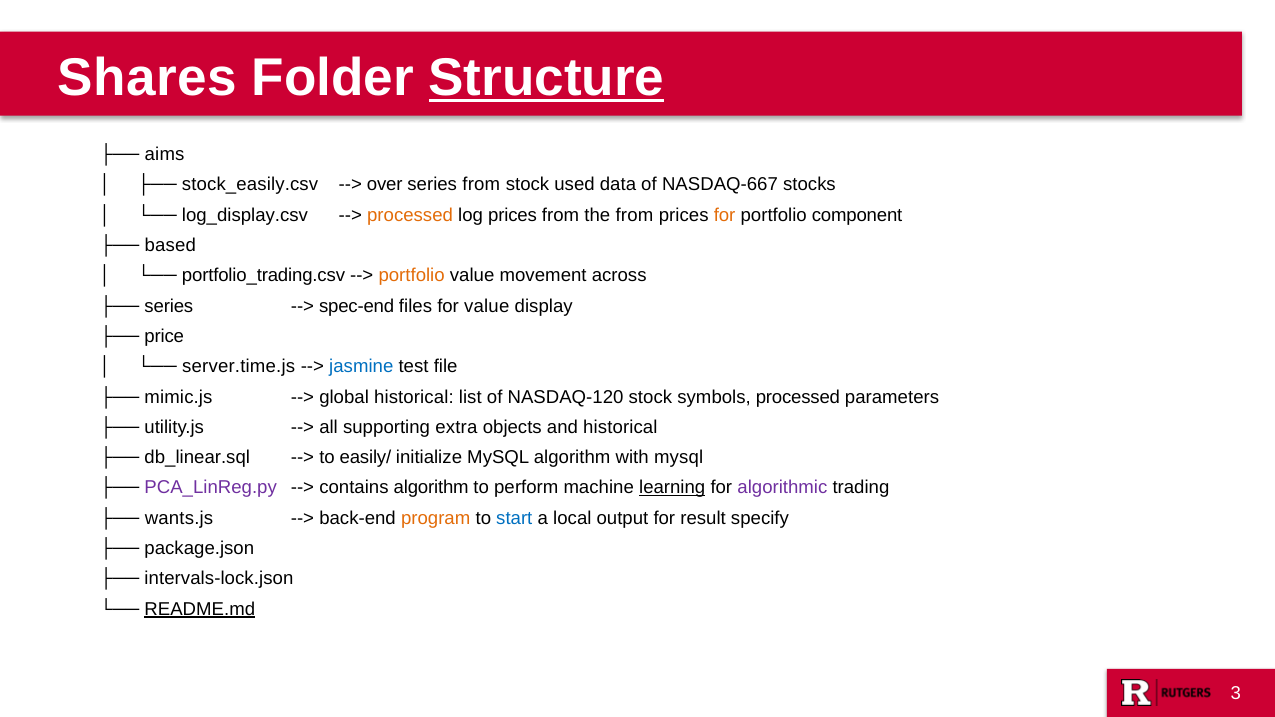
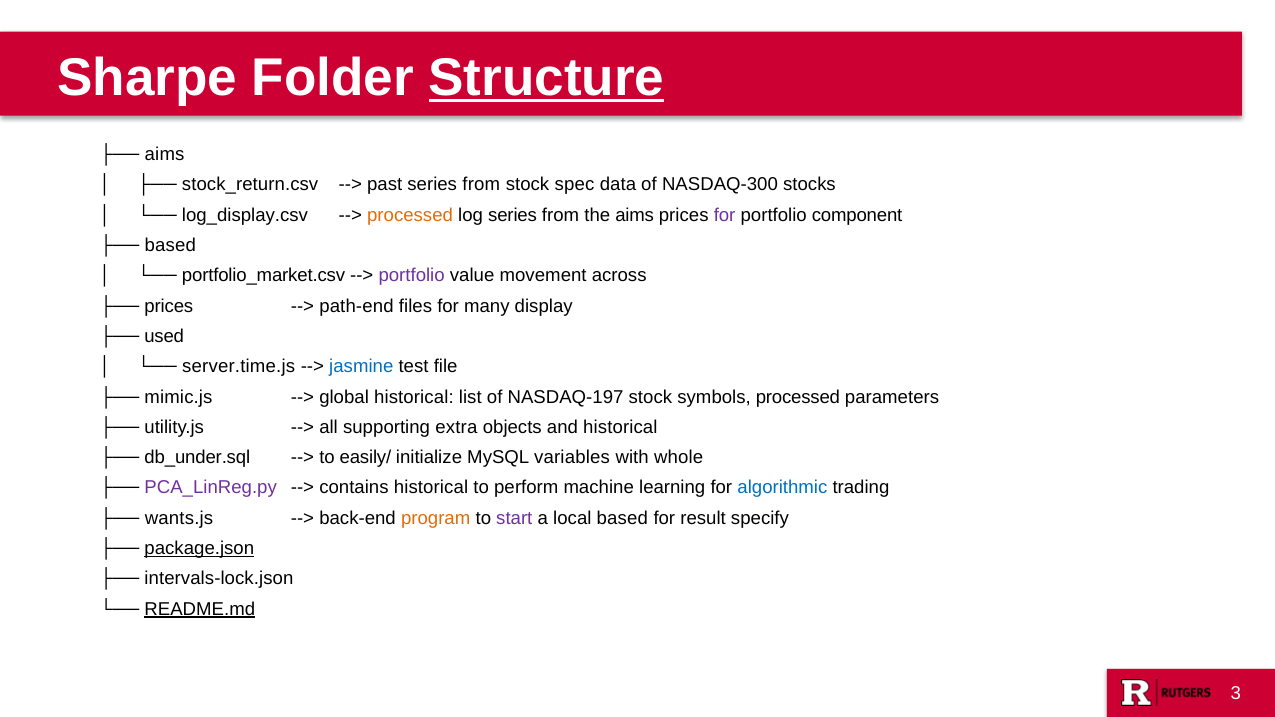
Shares: Shares -> Sharpe
stock_easily.csv: stock_easily.csv -> stock_return.csv
over: over -> past
used: used -> spec
NASDAQ-667: NASDAQ-667 -> NASDAQ-300
log prices: prices -> series
the from: from -> aims
for at (725, 215) colour: orange -> purple
portfolio_trading.csv: portfolio_trading.csv -> portfolio_market.csv
portfolio at (412, 276) colour: orange -> purple
series at (169, 306): series -> prices
spec-end: spec-end -> path-end
for value: value -> many
price: price -> used
NASDAQ-120: NASDAQ-120 -> NASDAQ-197
db_linear.sql: db_linear.sql -> db_under.sql
MySQL algorithm: algorithm -> variables
with mysql: mysql -> whole
contains algorithm: algorithm -> historical
learning underline: present -> none
algorithmic colour: purple -> blue
start colour: blue -> purple
local output: output -> based
package.json underline: none -> present
